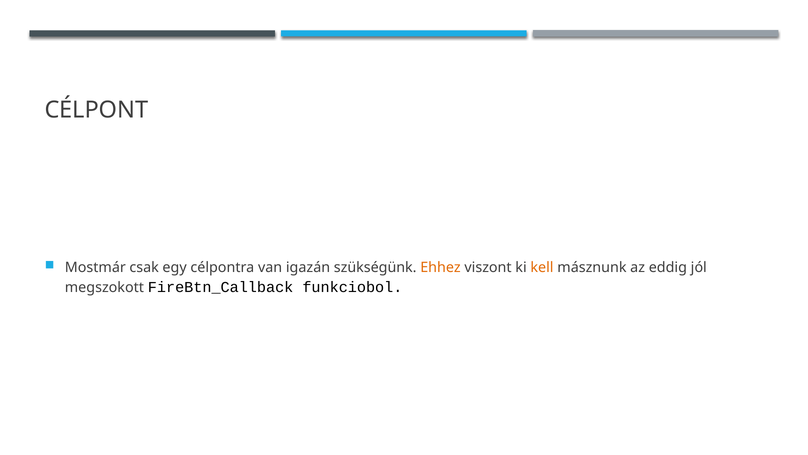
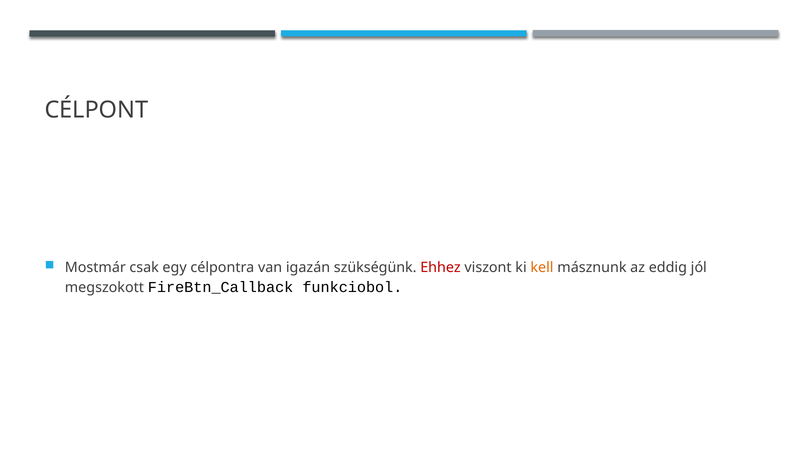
Ehhez colour: orange -> red
